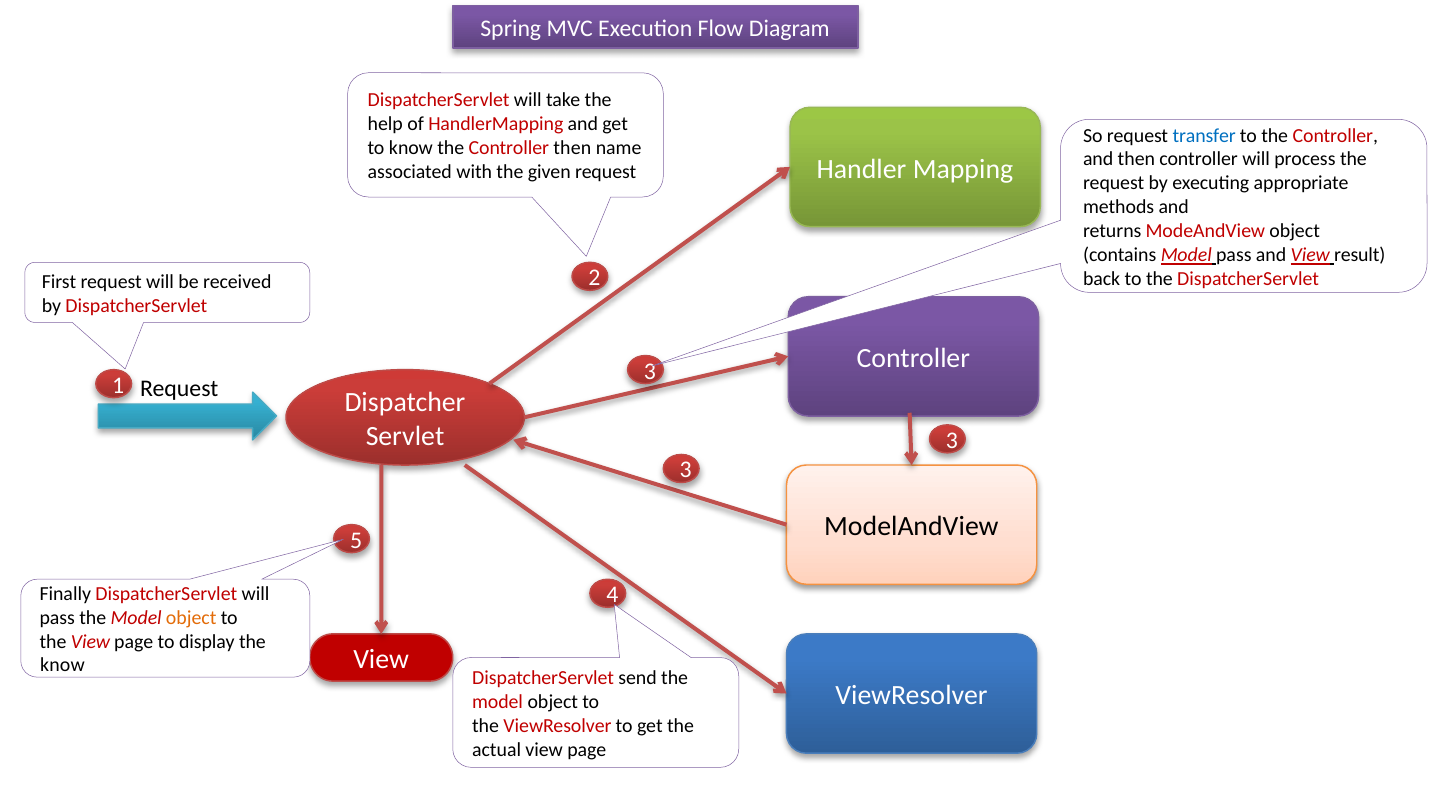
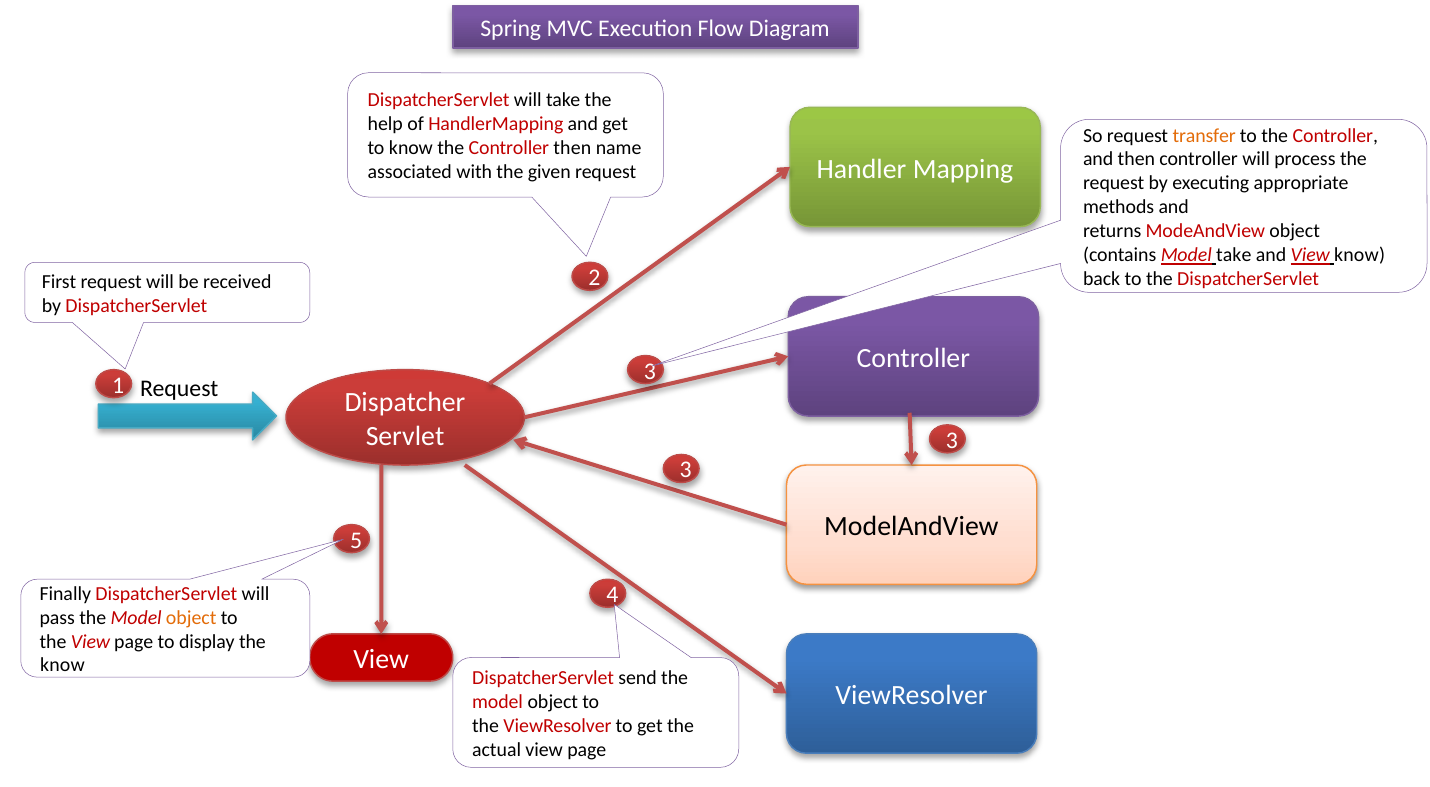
transfer colour: blue -> orange
Model pass: pass -> take
View result: result -> know
